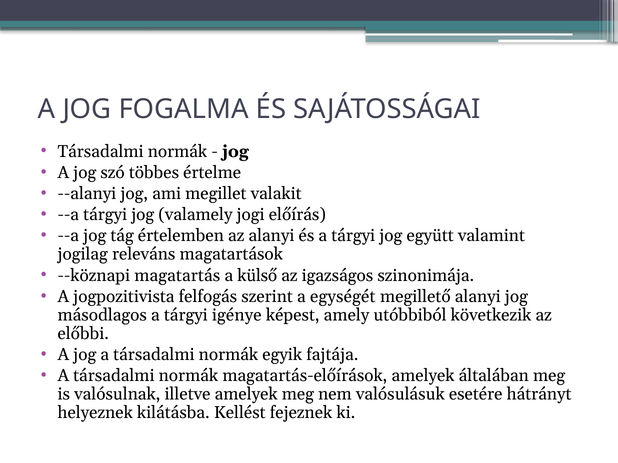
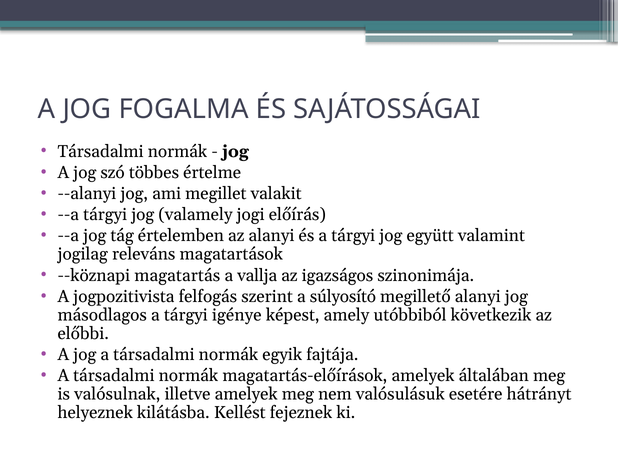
külső: külső -> vallja
egységét: egységét -> súlyosító
